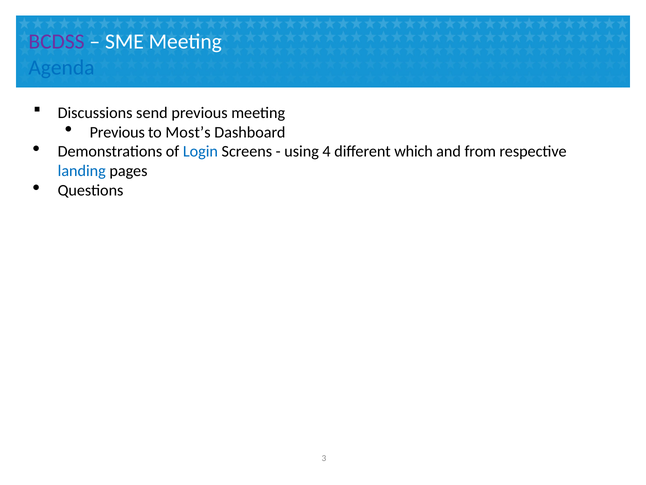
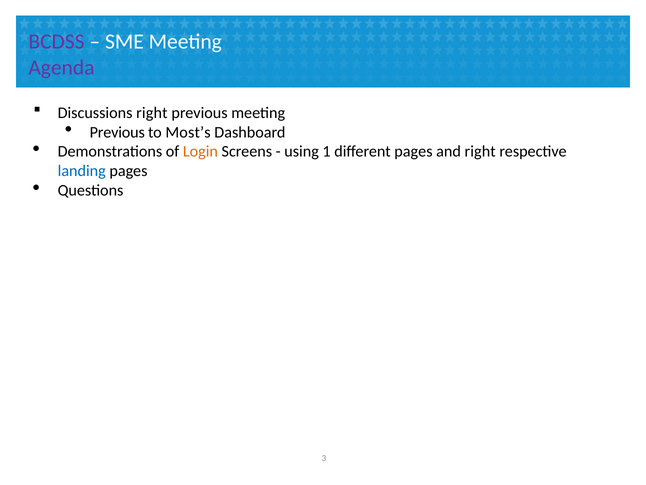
Agenda colour: blue -> purple
Discussions send: send -> right
Login colour: blue -> orange
4: 4 -> 1
different which: which -> pages
and from: from -> right
